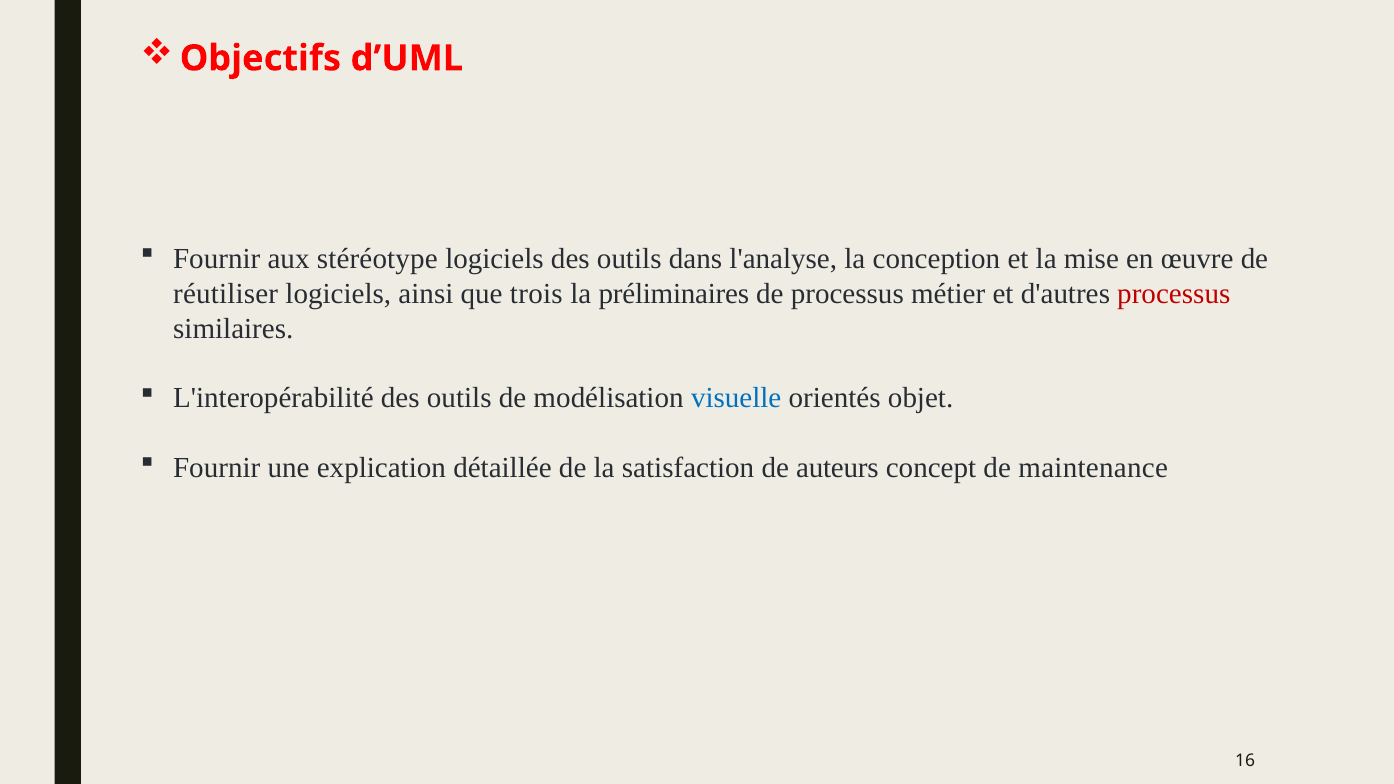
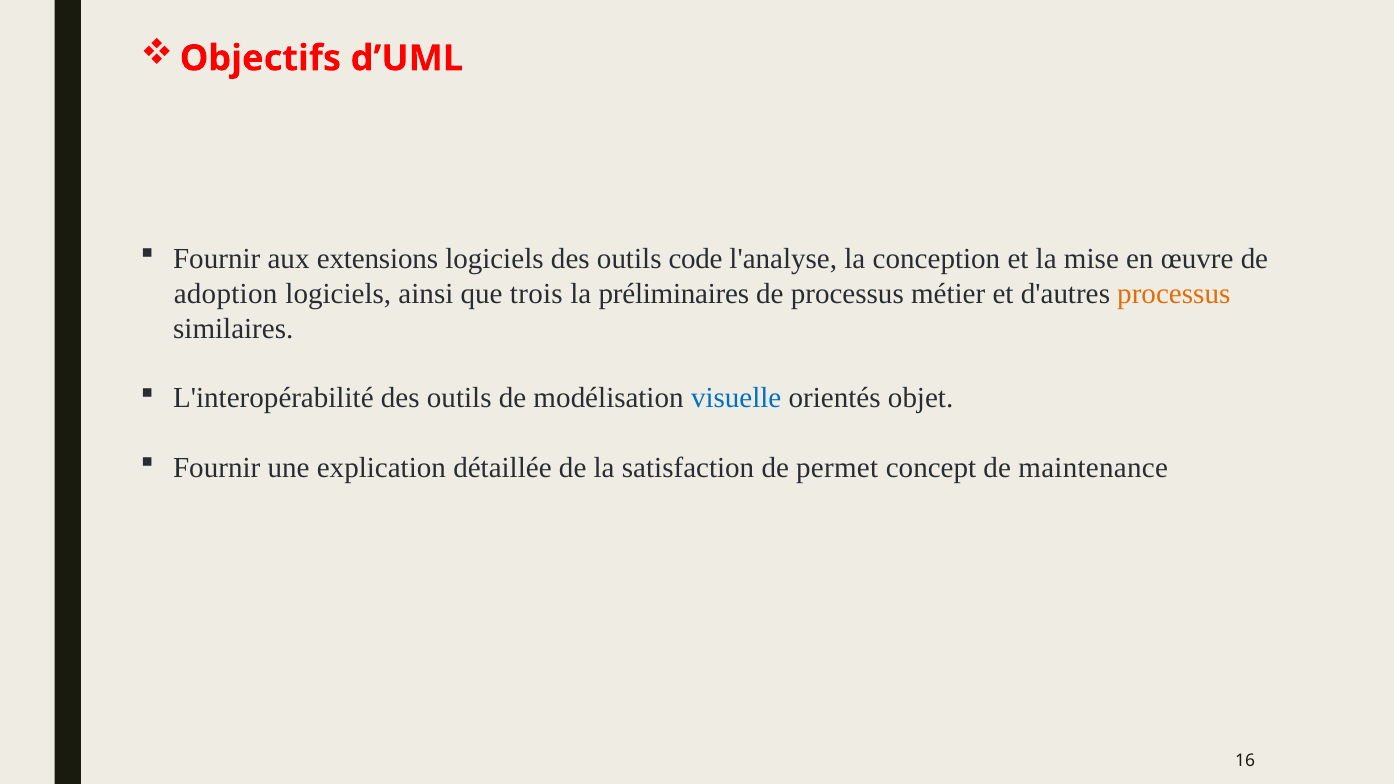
stéréotype: stéréotype -> extensions
dans: dans -> code
réutiliser: réutiliser -> adoption
processus at (1174, 294) colour: red -> orange
auteurs: auteurs -> permet
